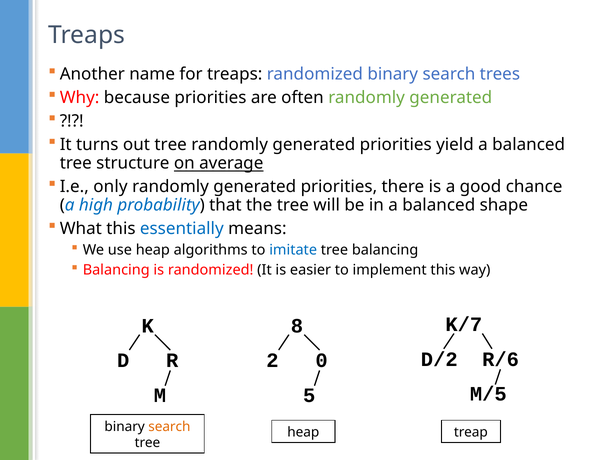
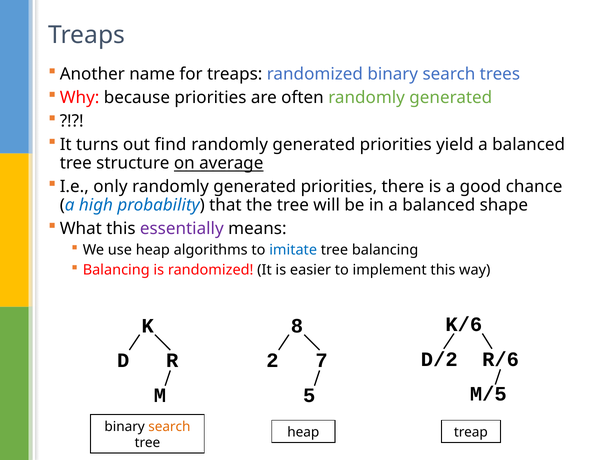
out tree: tree -> find
essentially colour: blue -> purple
K/7: K/7 -> K/6
0: 0 -> 7
